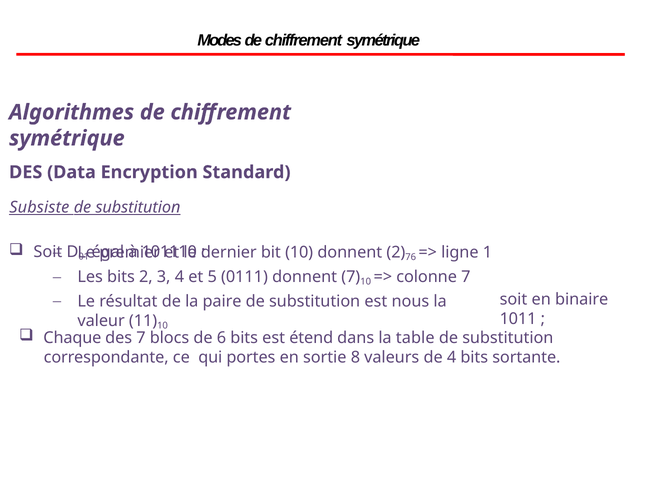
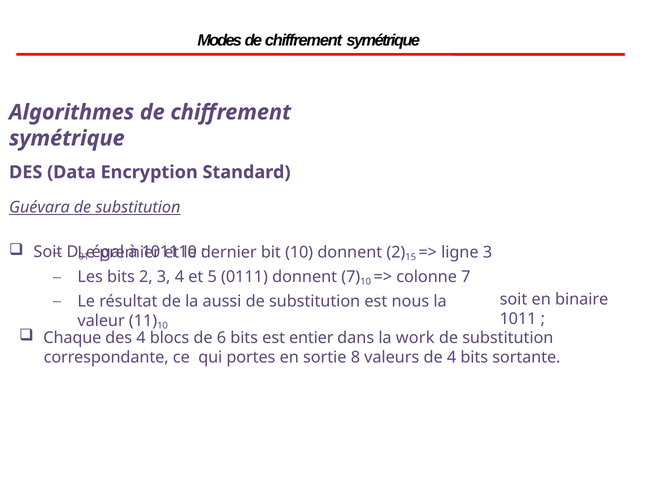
Subsiste: Subsiste -> Guévara
76: 76 -> 15
ligne 1: 1 -> 3
paire: paire -> aussi
des 7: 7 -> 4
étend: étend -> entier
table: table -> work
